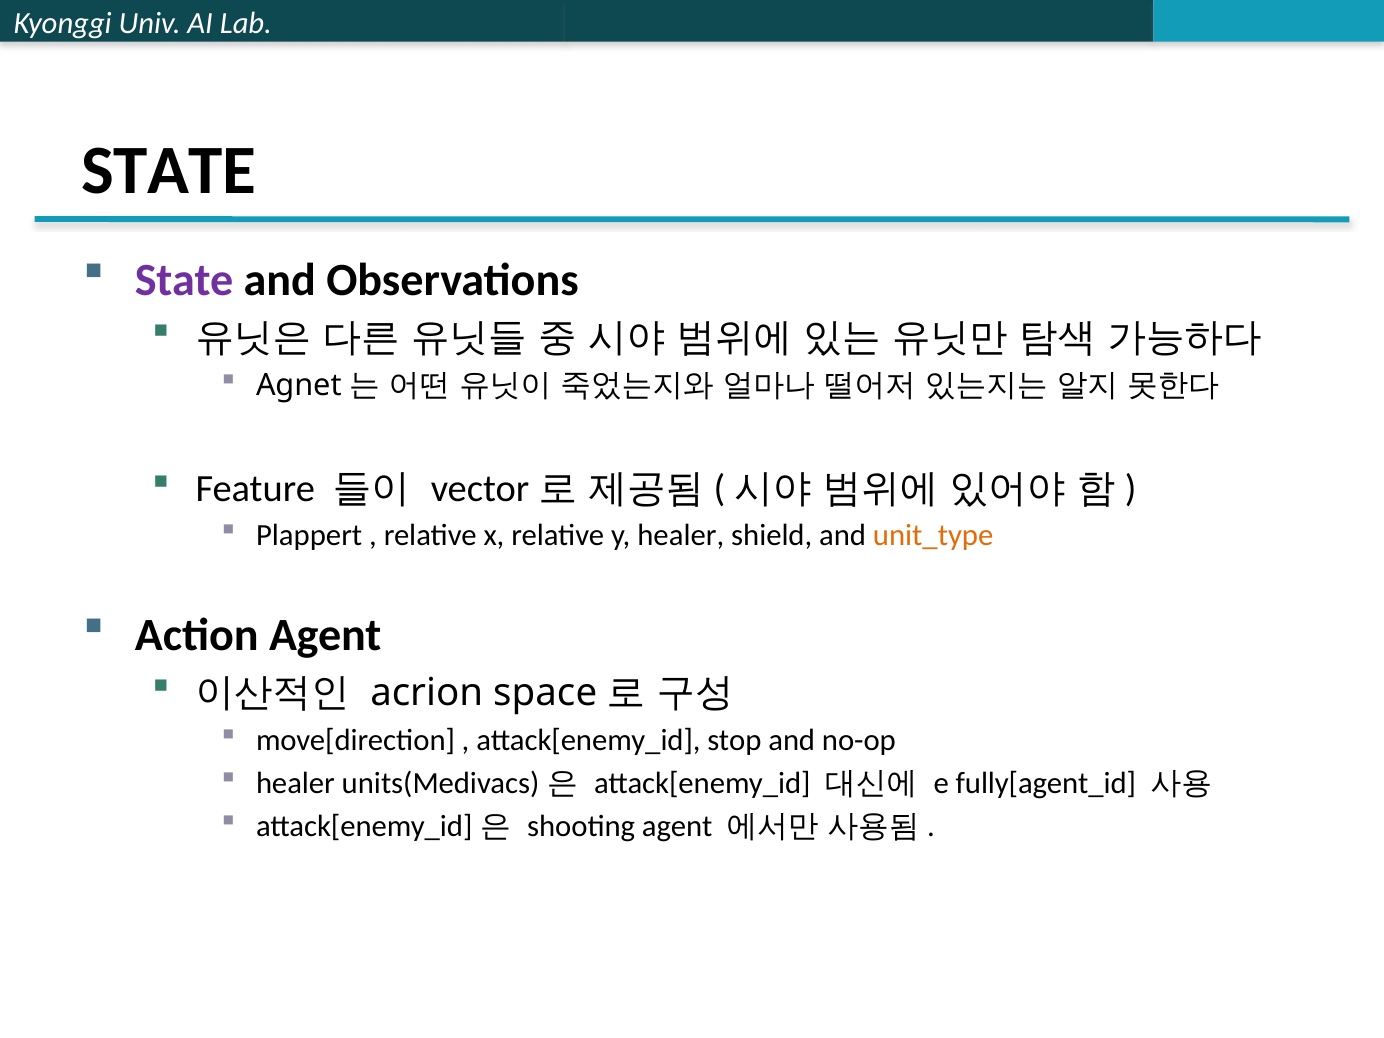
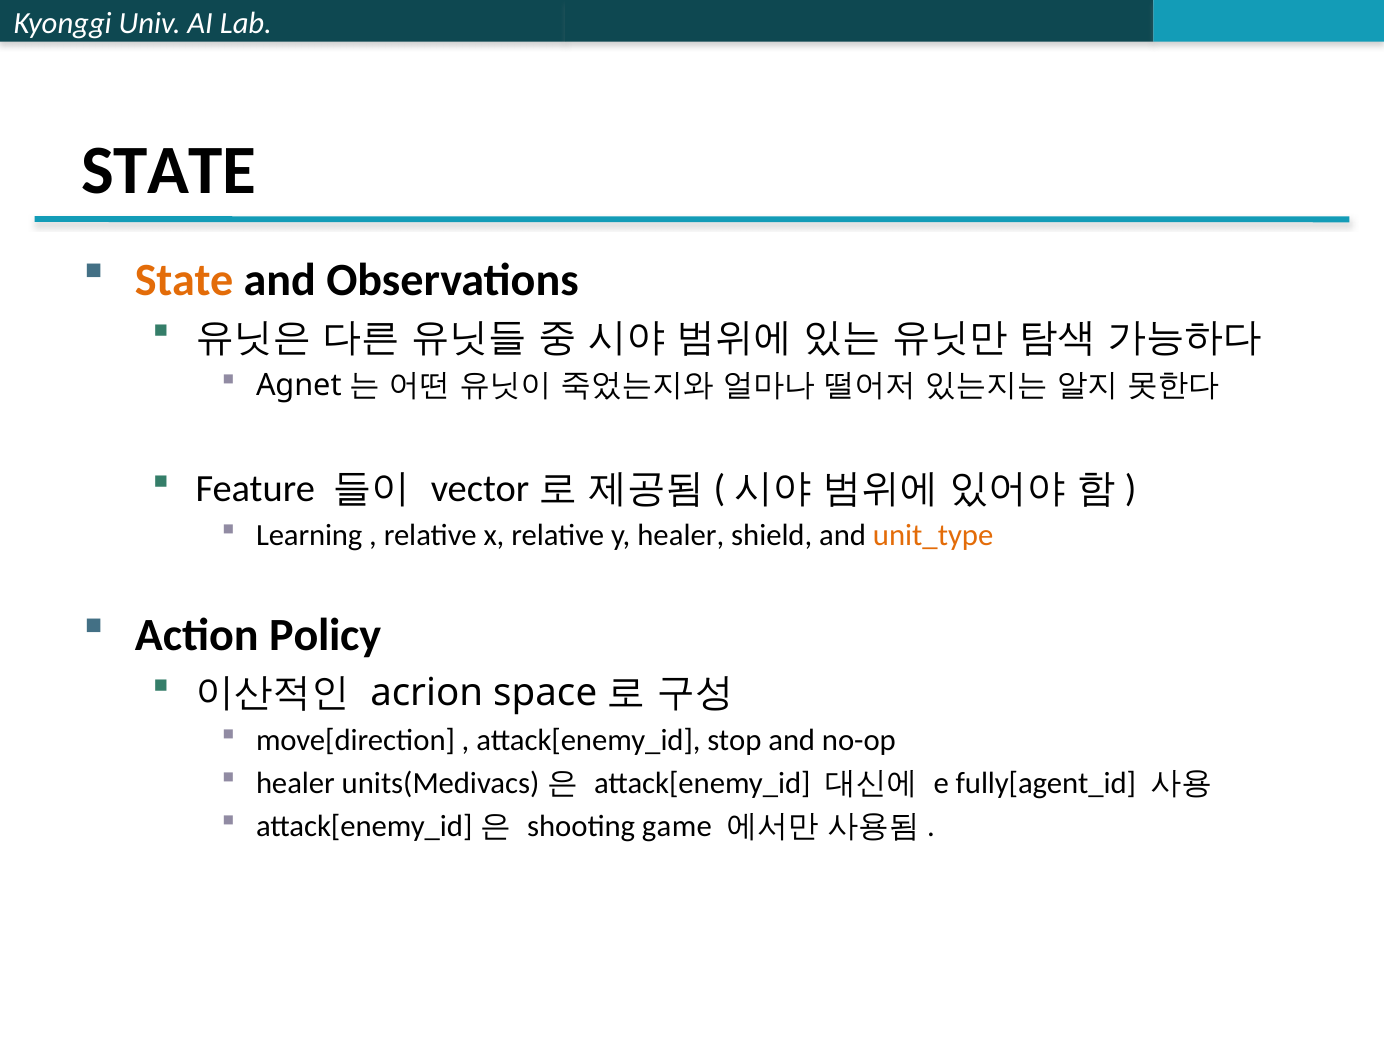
State at (184, 280) colour: purple -> orange
Plappert: Plappert -> Learning
Action Agent: Agent -> Policy
shooting agent: agent -> game
